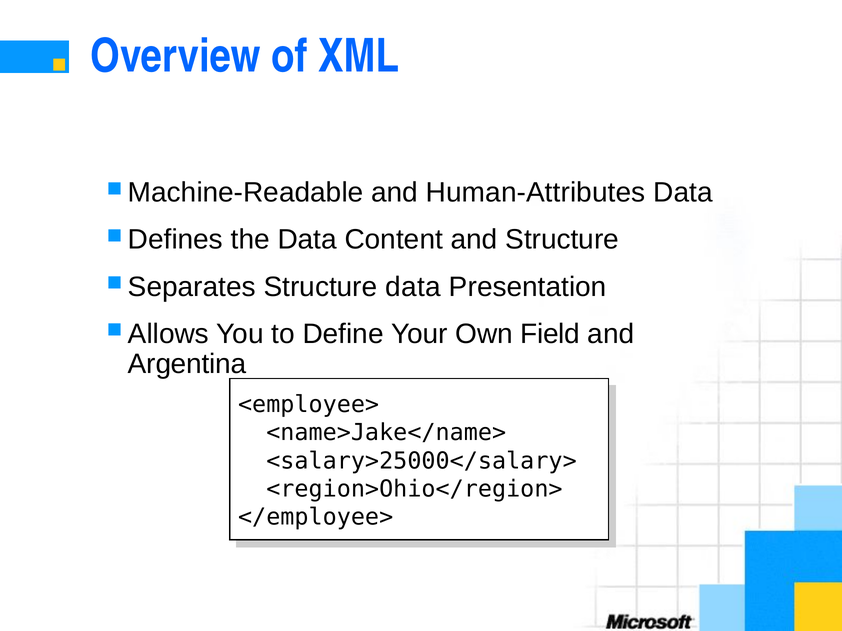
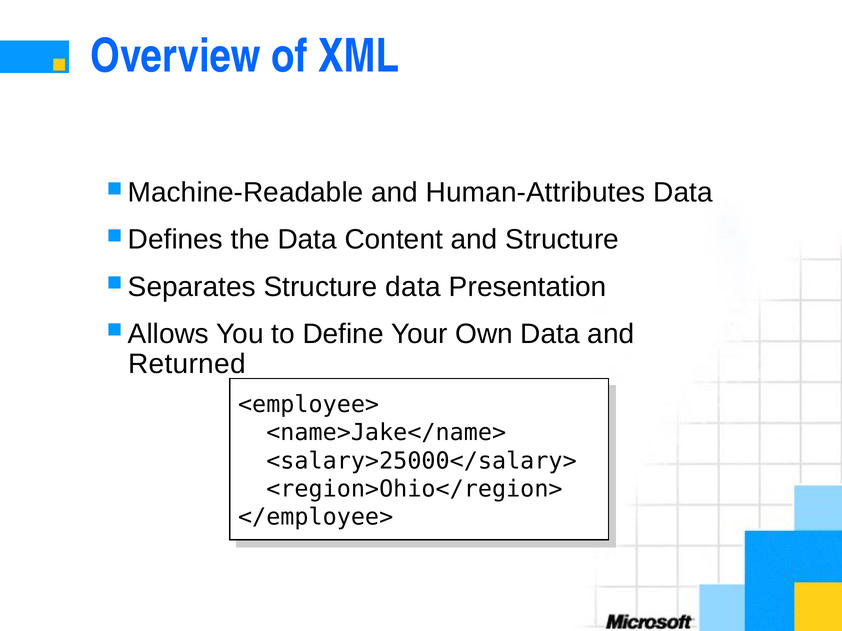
Own Field: Field -> Data
Argentina: Argentina -> Returned
